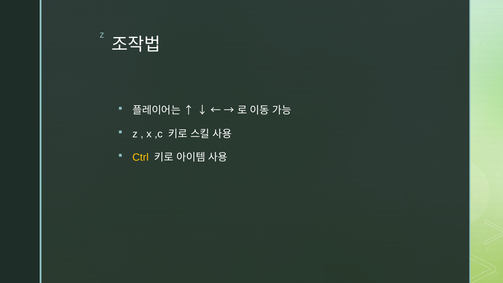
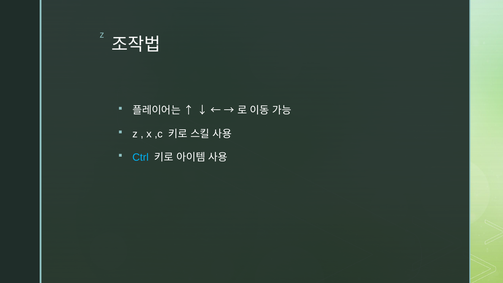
Ctrl colour: yellow -> light blue
